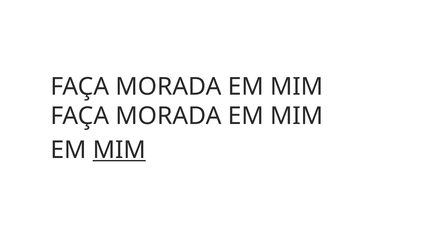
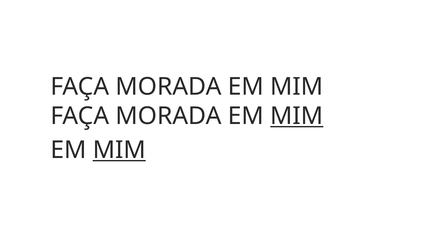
MIM at (297, 116) underline: none -> present
